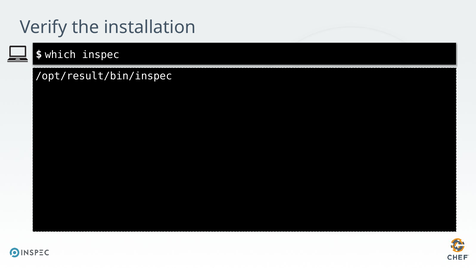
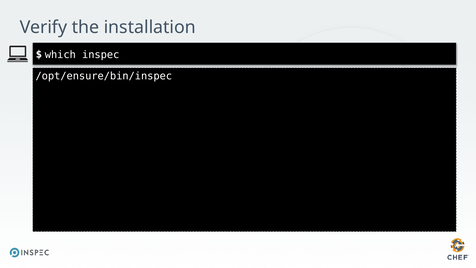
/opt/result/bin/inspec: /opt/result/bin/inspec -> /opt/ensure/bin/inspec
